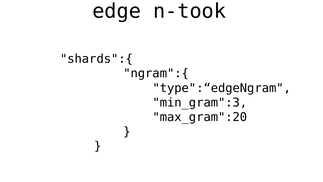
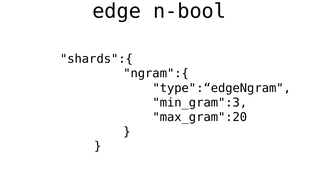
n-took: n-took -> n-bool
